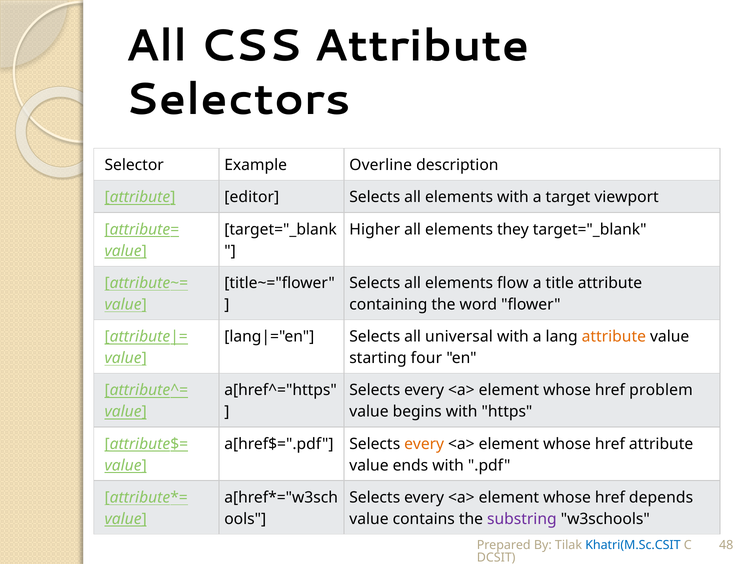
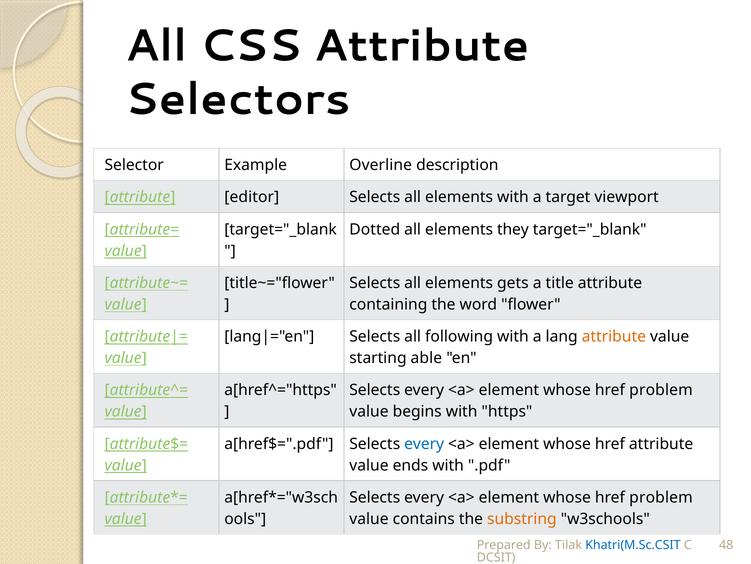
Higher: Higher -> Dotted
flow: flow -> gets
universal: universal -> following
four: four -> able
every at (424, 443) colour: orange -> blue
depends at (661, 497): depends -> problem
substring colour: purple -> orange
